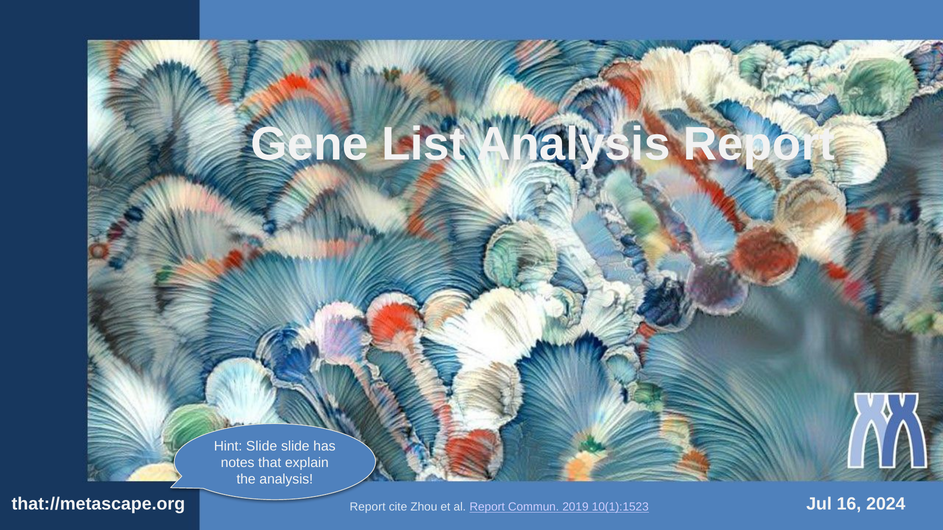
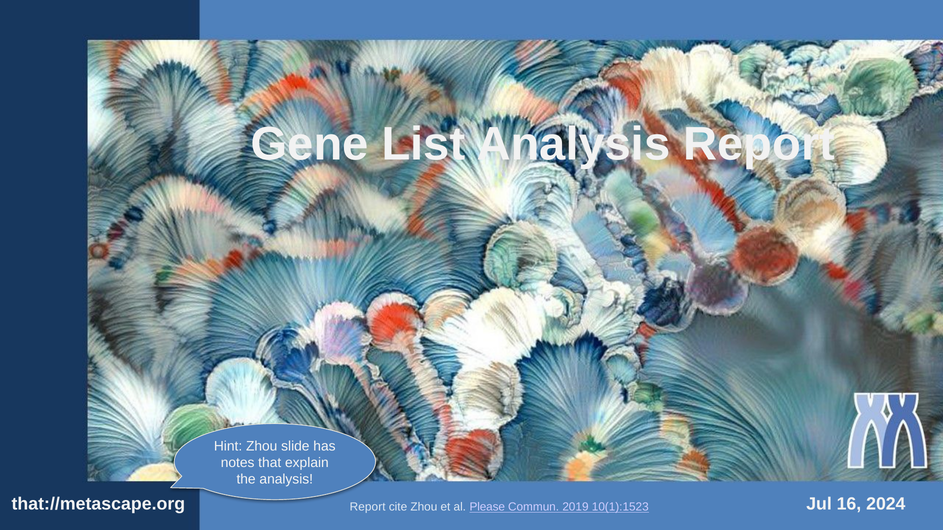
Hint Slide: Slide -> Zhou
al Report: Report -> Please
